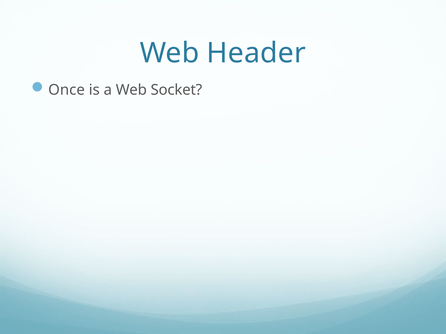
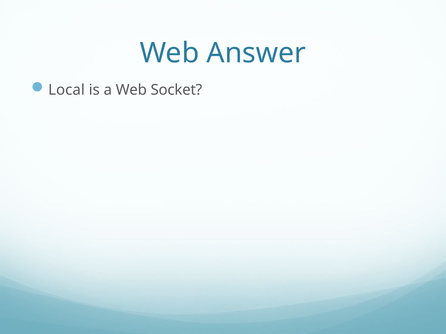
Header: Header -> Answer
Once: Once -> Local
